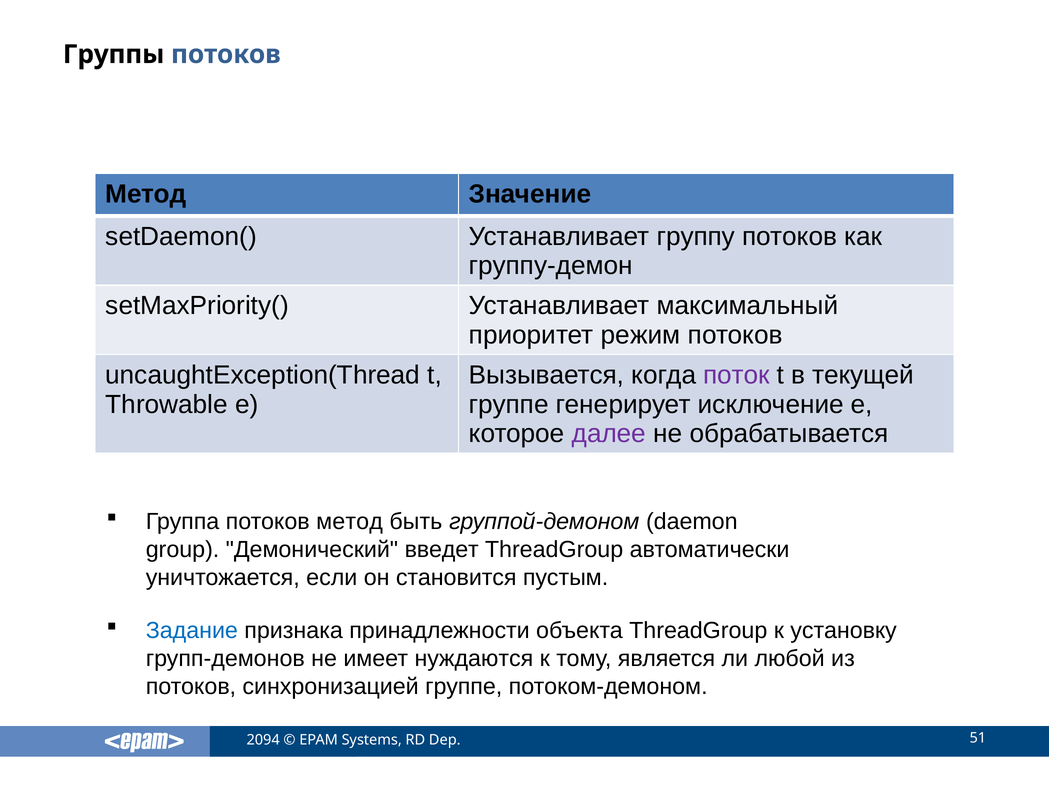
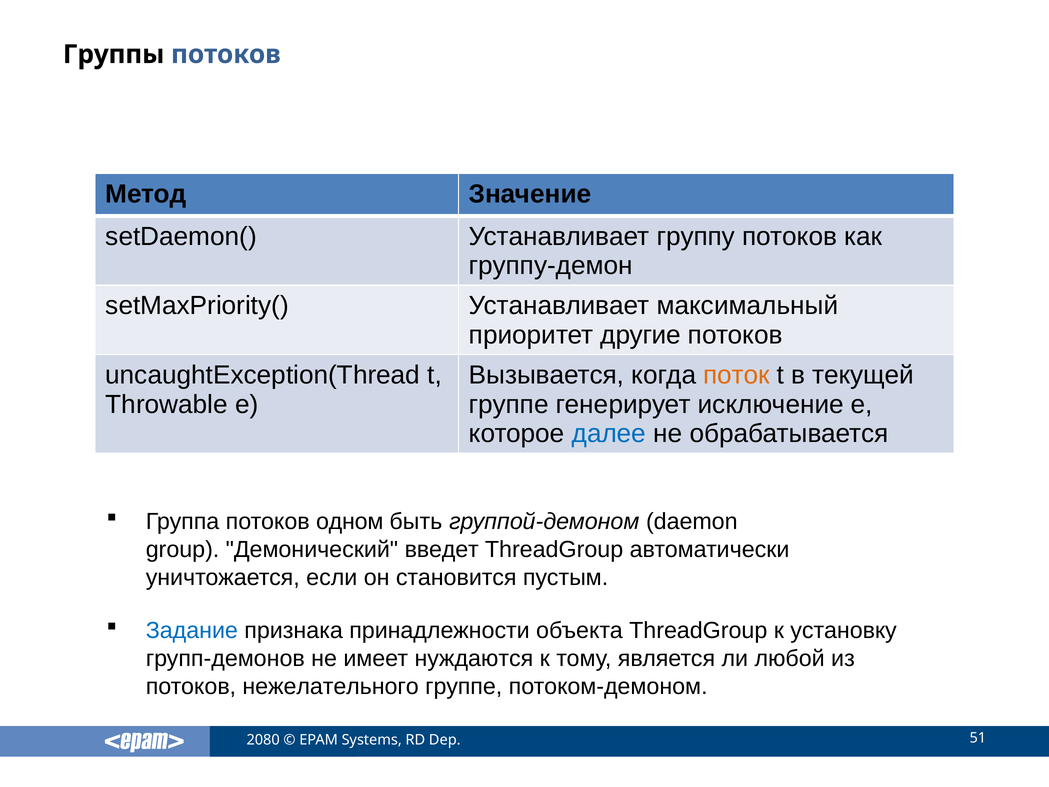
режим: режим -> другие
поток colour: purple -> orange
далее colour: purple -> blue
Группа потоков метод: метод -> одном
синхронизацией: синхронизацией -> нежелательного
2094: 2094 -> 2080
